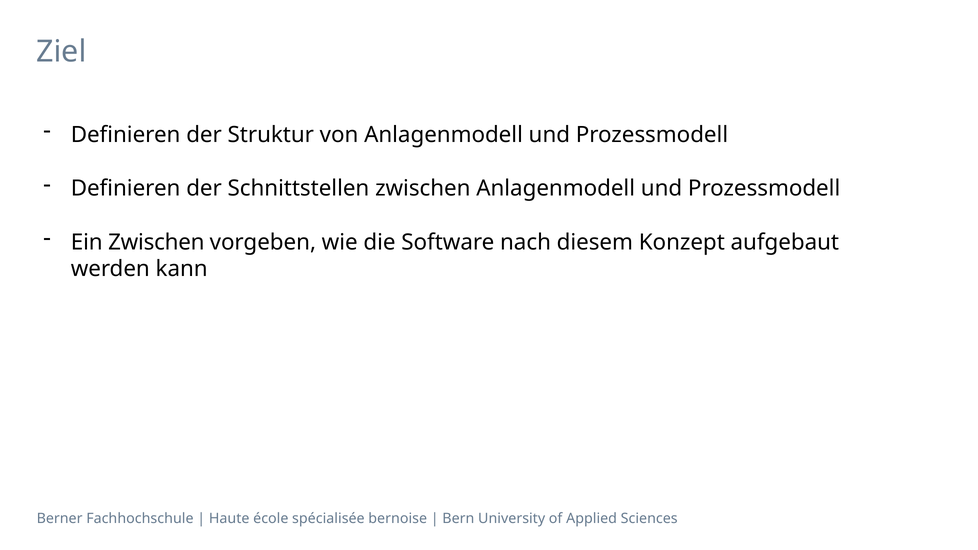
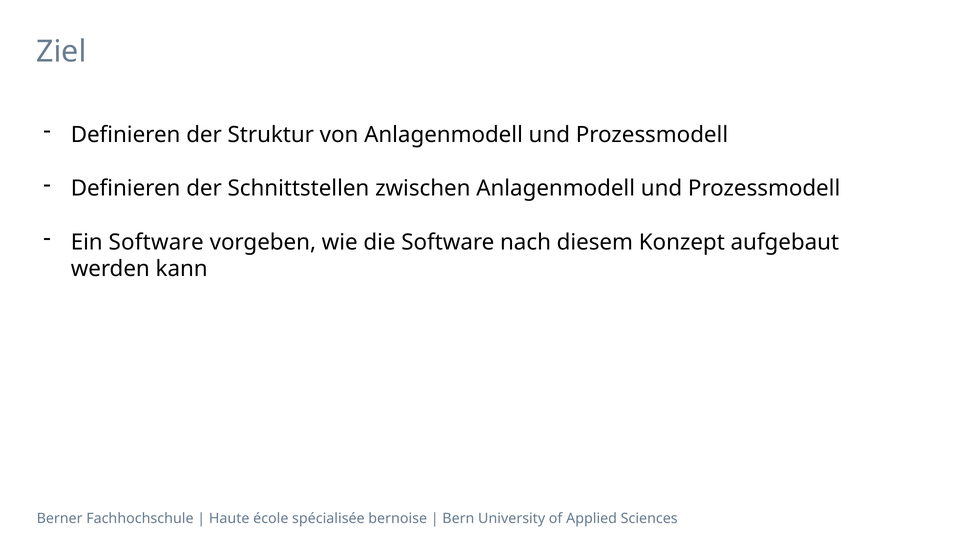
Ein Zwischen: Zwischen -> Software
